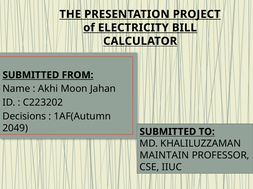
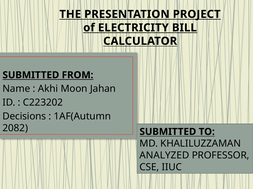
2049: 2049 -> 2082
MAINTAIN: MAINTAIN -> ANALYZED
